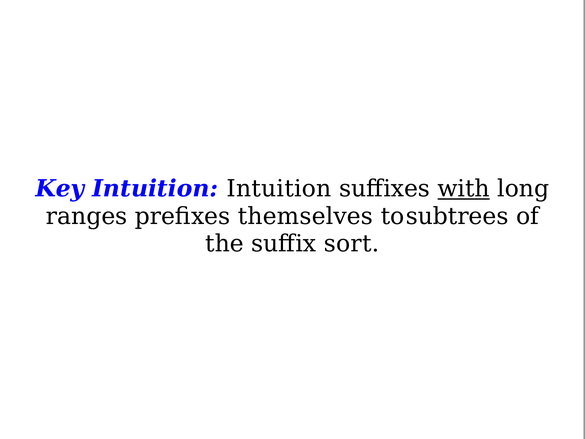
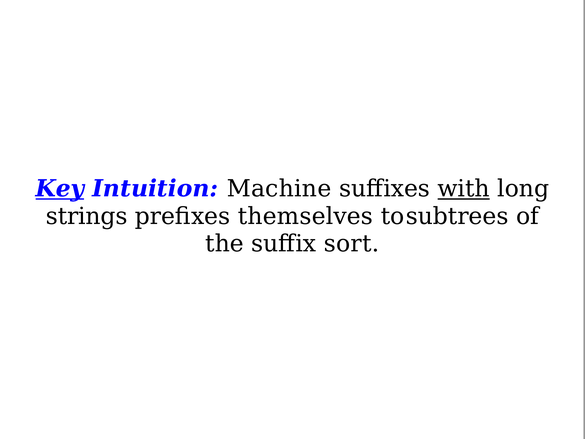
Key underline: none -> present
Intuition Intuition: Intuition -> Machine
ranges: ranges -> strings
